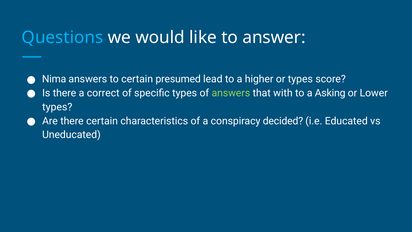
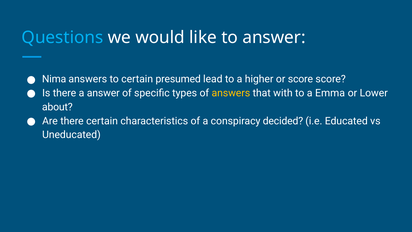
or types: types -> score
a correct: correct -> answer
answers at (231, 93) colour: light green -> yellow
Asking: Asking -> Emma
types at (57, 107): types -> about
